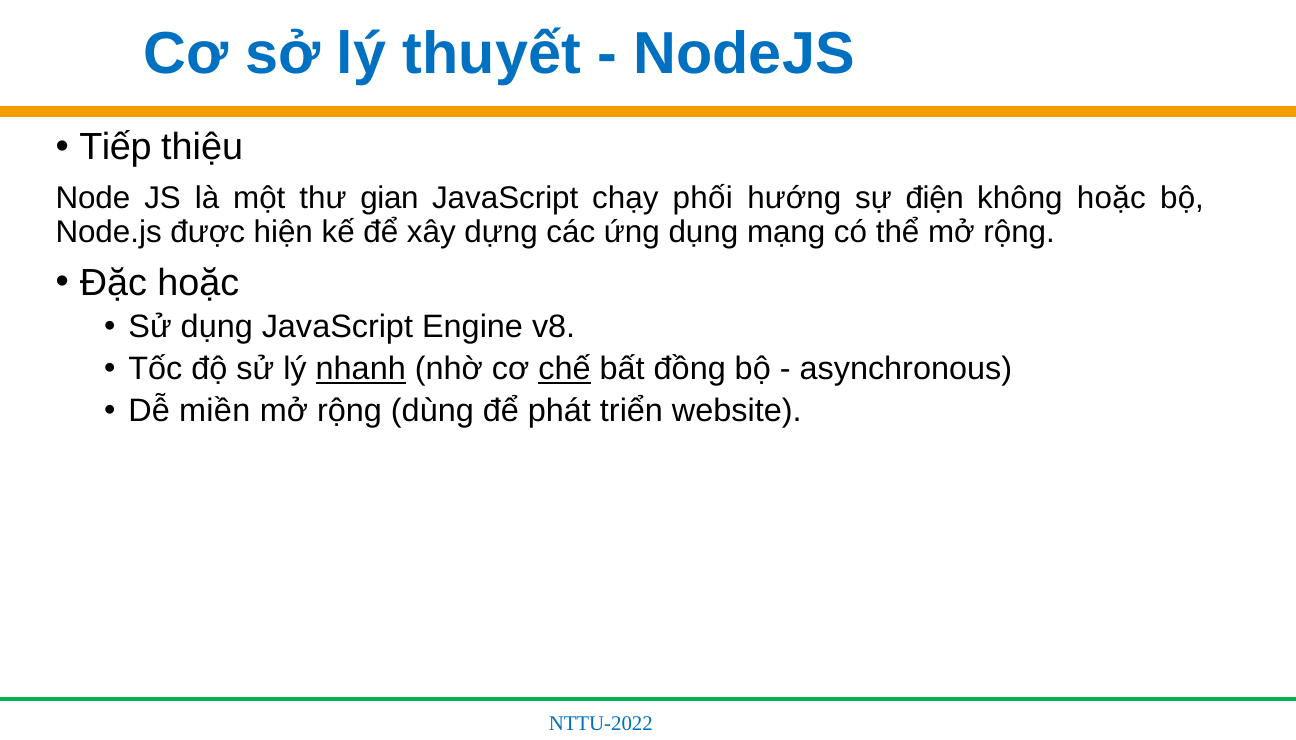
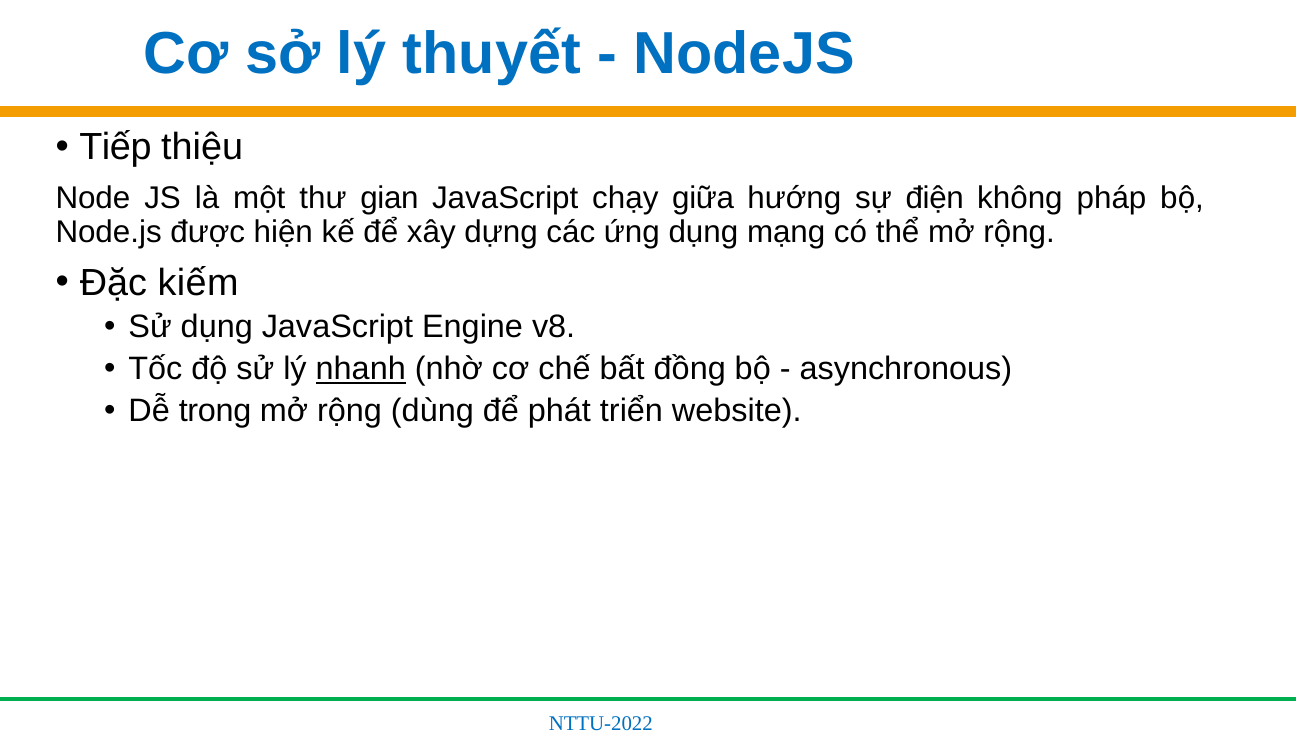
phối: phối -> giữa
không hoặc: hoặc -> pháp
Đặc hoặc: hoặc -> kiếm
chế underline: present -> none
miền: miền -> trong
